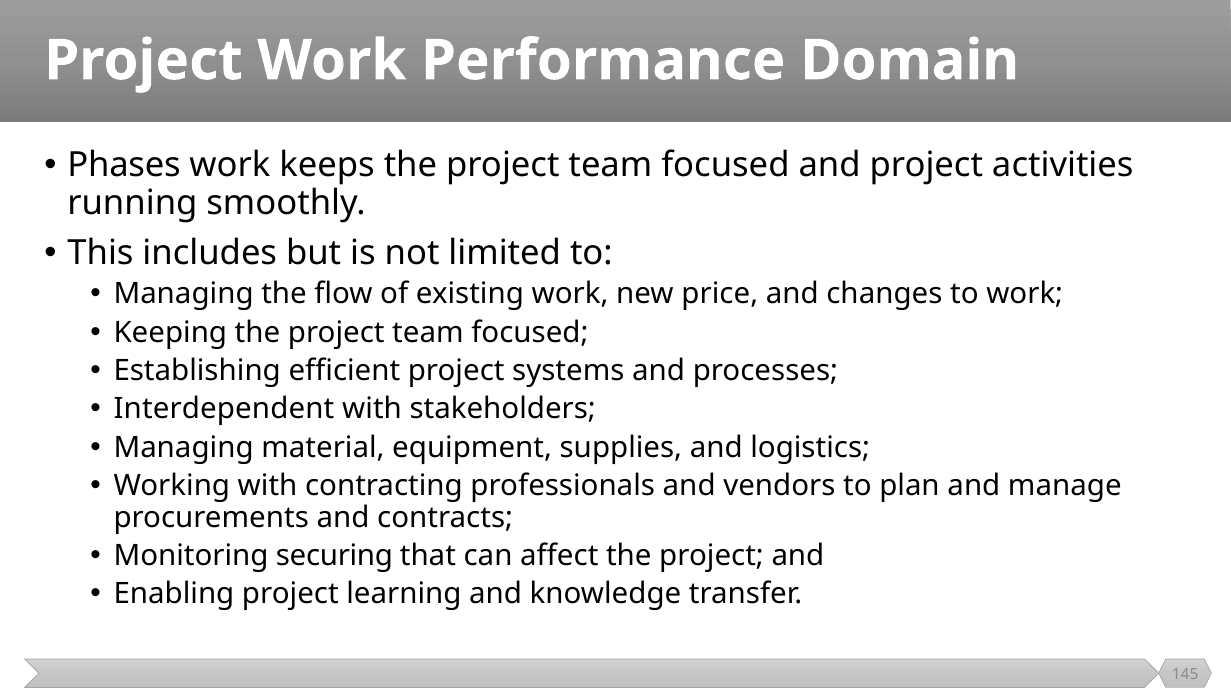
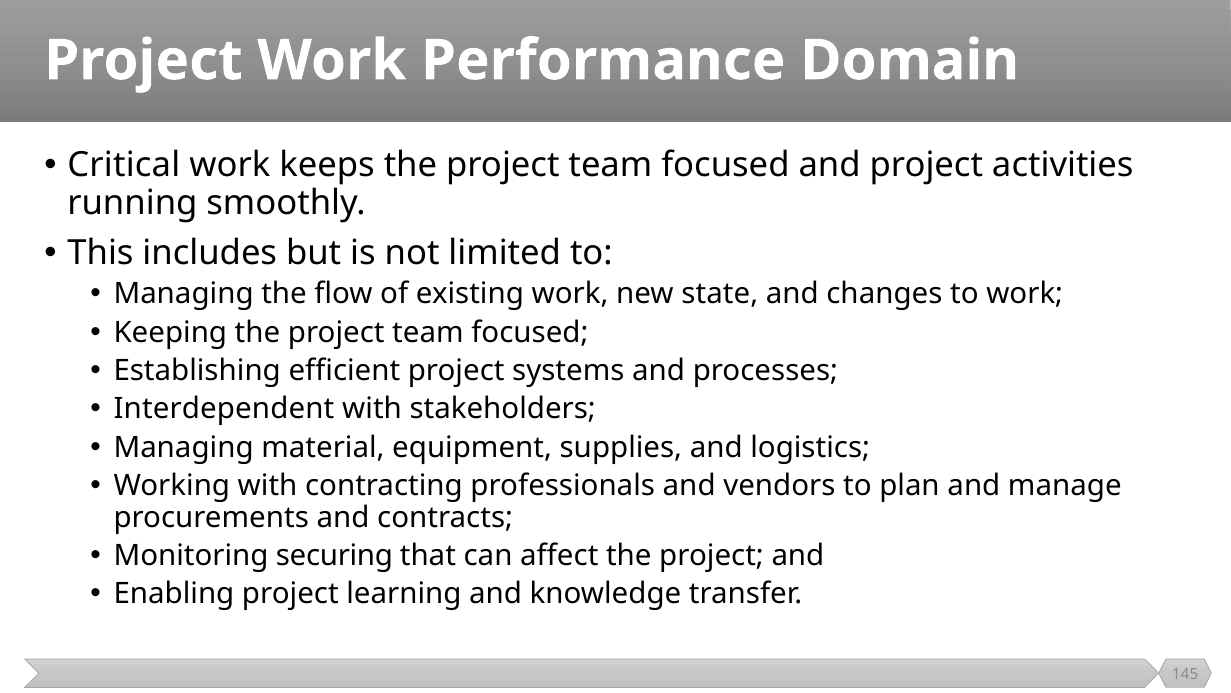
Phases: Phases -> Critical
price: price -> state
